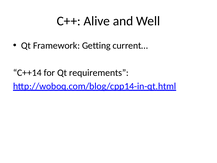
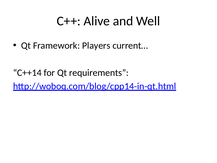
Getting: Getting -> Players
